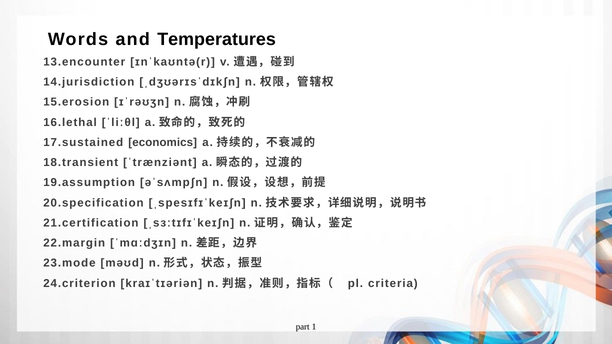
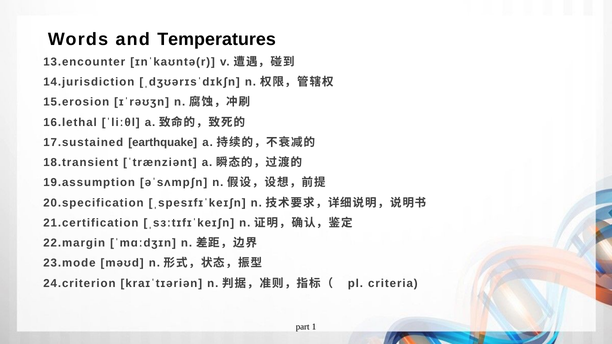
economics: economics -> earthquake
